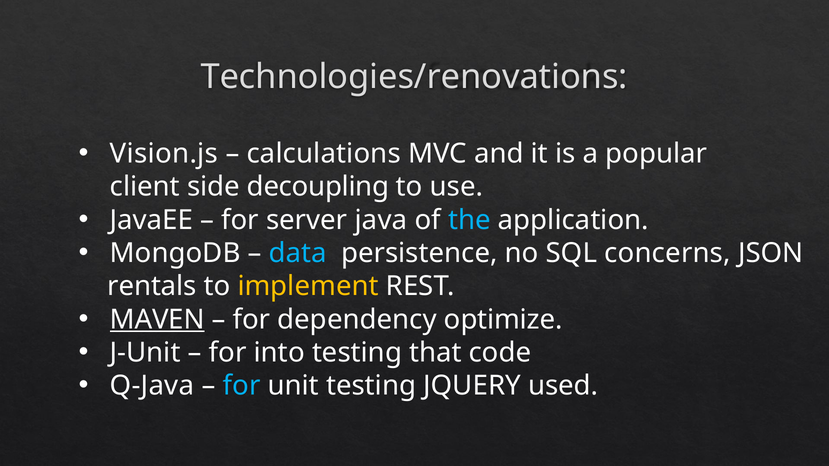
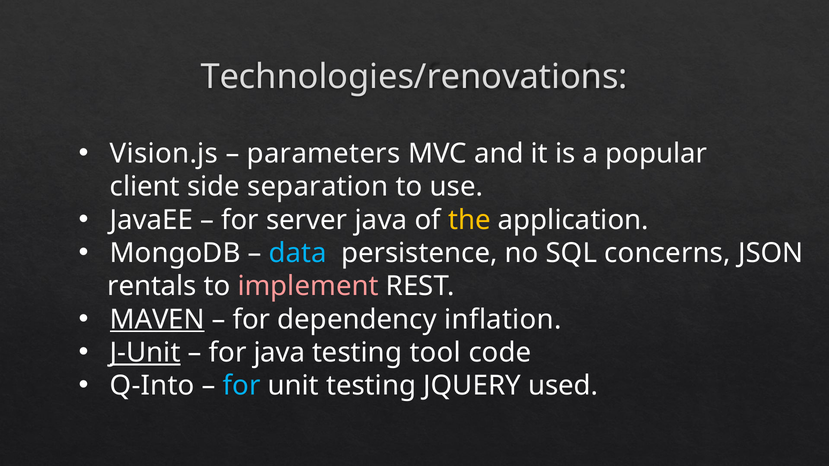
calculations: calculations -> parameters
decoupling: decoupling -> separation
the colour: light blue -> yellow
implement colour: yellow -> pink
optimize: optimize -> inflation
J-Unit underline: none -> present
for into: into -> java
that: that -> tool
Q-Java: Q-Java -> Q-Into
